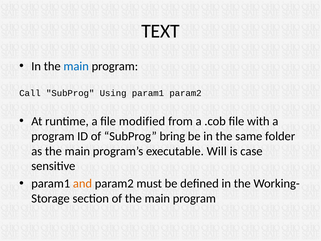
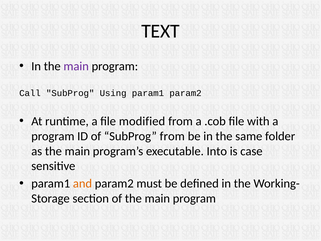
main at (76, 66) colour: blue -> purple
SubProg bring: bring -> from
Will: Will -> Into
